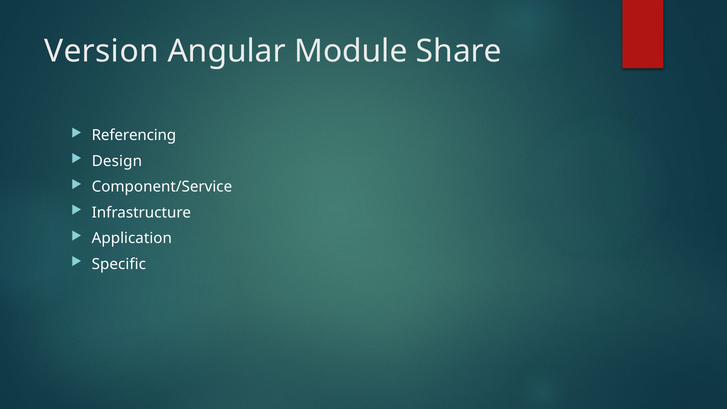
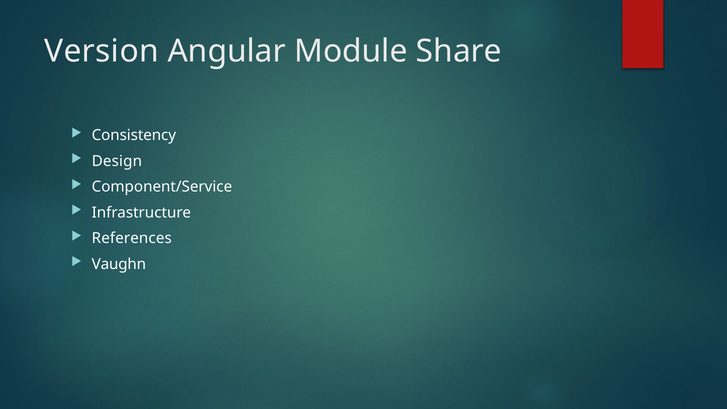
Referencing: Referencing -> Consistency
Application: Application -> References
Specific: Specific -> Vaughn
